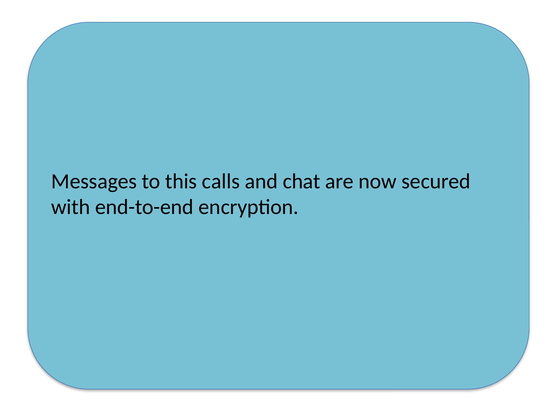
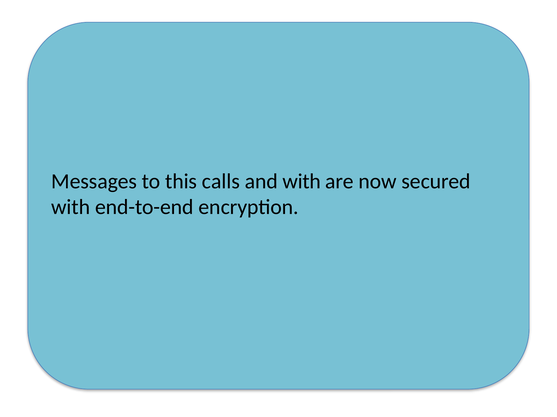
and chat: chat -> with
